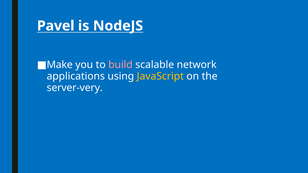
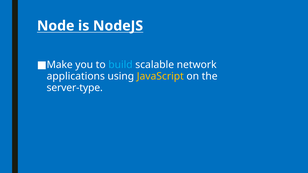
Pavel: Pavel -> Node
build colour: pink -> light blue
server-very: server-very -> server-type
